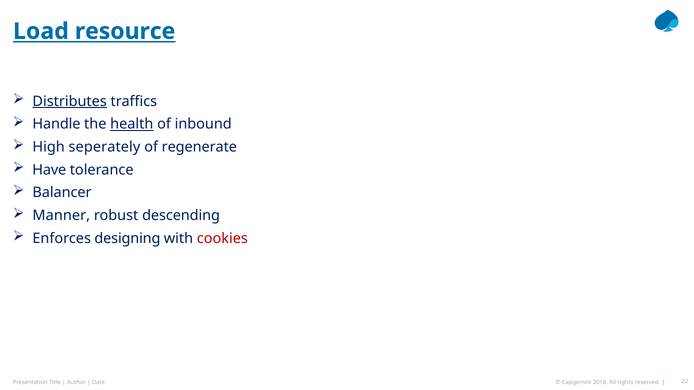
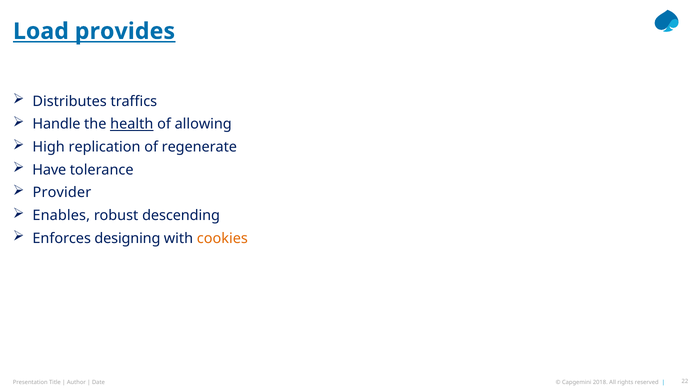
resource: resource -> provides
Distributes underline: present -> none
inbound: inbound -> allowing
seperately: seperately -> replication
Balancer: Balancer -> Provider
Manner: Manner -> Enables
cookies colour: red -> orange
